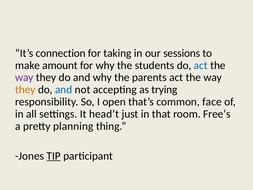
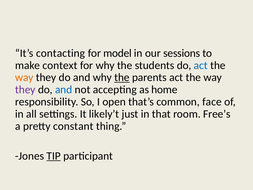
connection: connection -> contacting
taking: taking -> model
amount: amount -> context
way at (24, 77) colour: purple -> orange
the at (122, 77) underline: none -> present
they at (25, 90) colour: orange -> purple
trying: trying -> home
head’t: head’t -> likely’t
planning: planning -> constant
